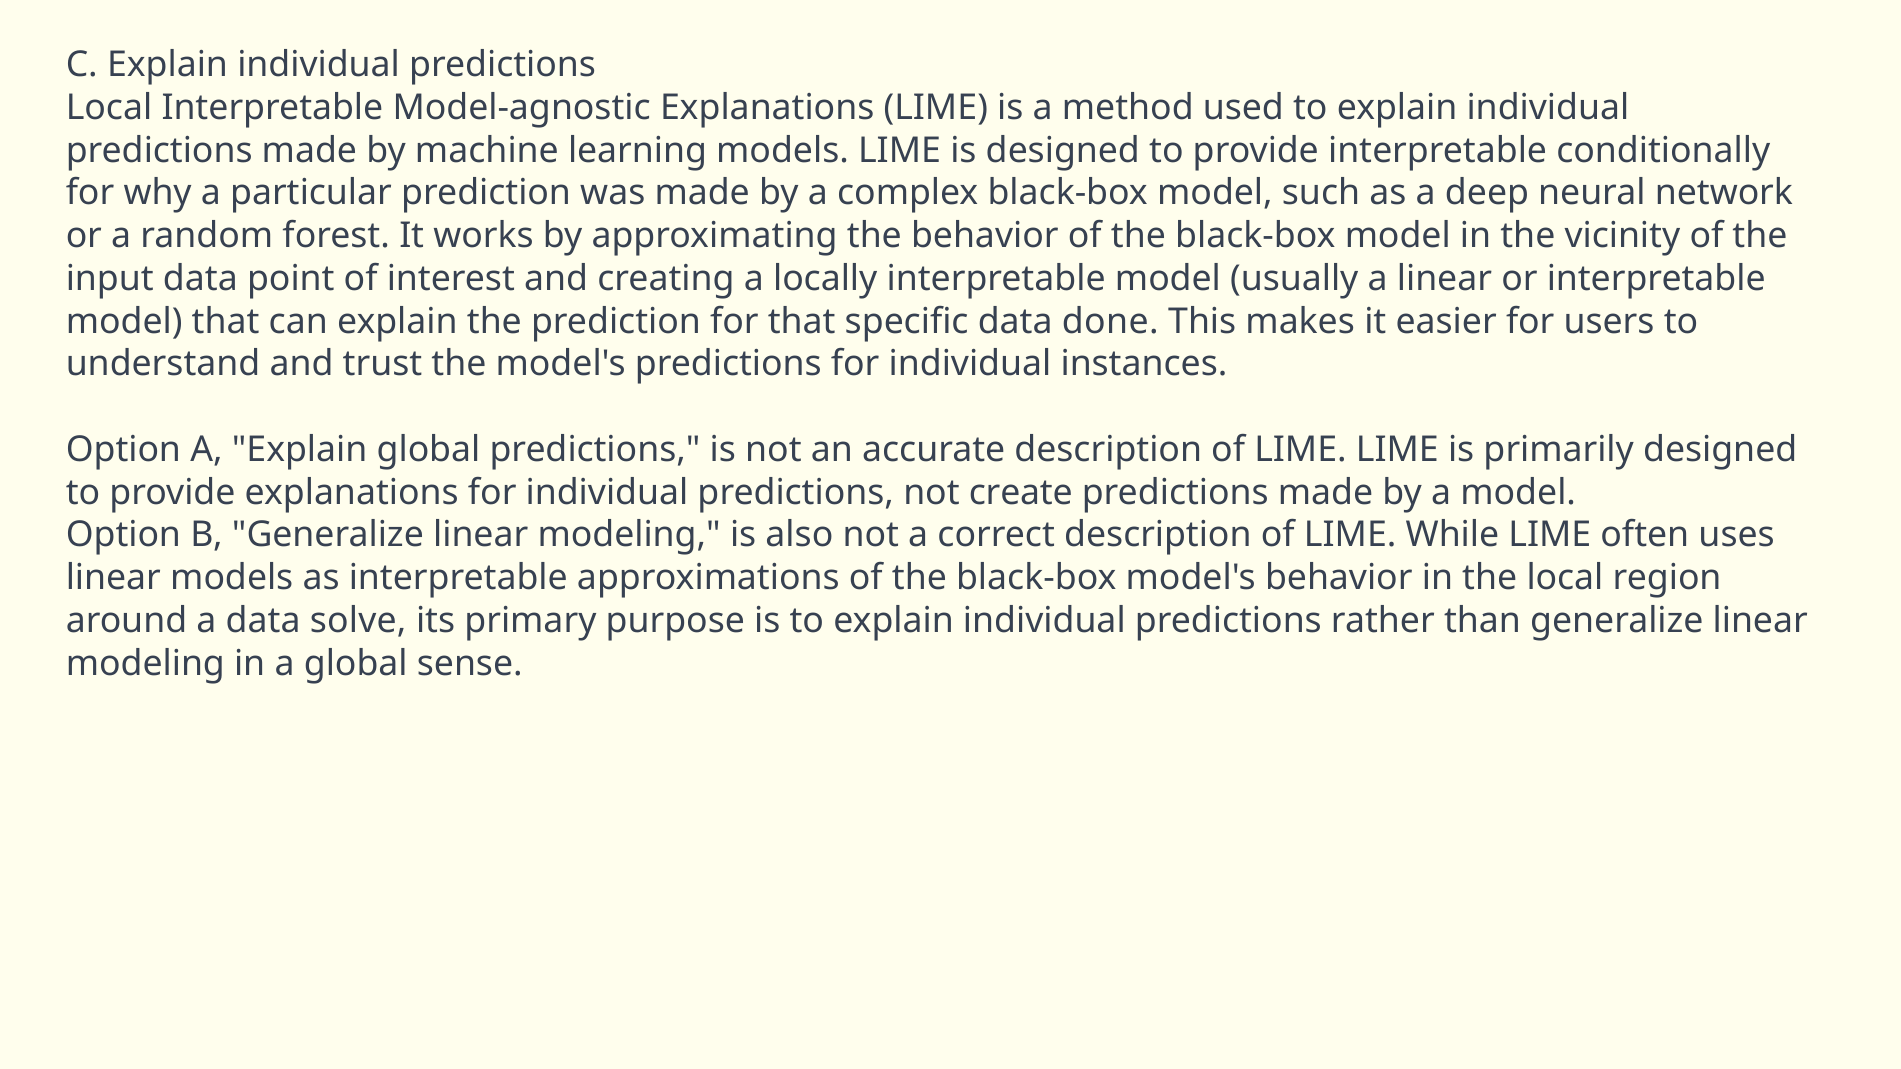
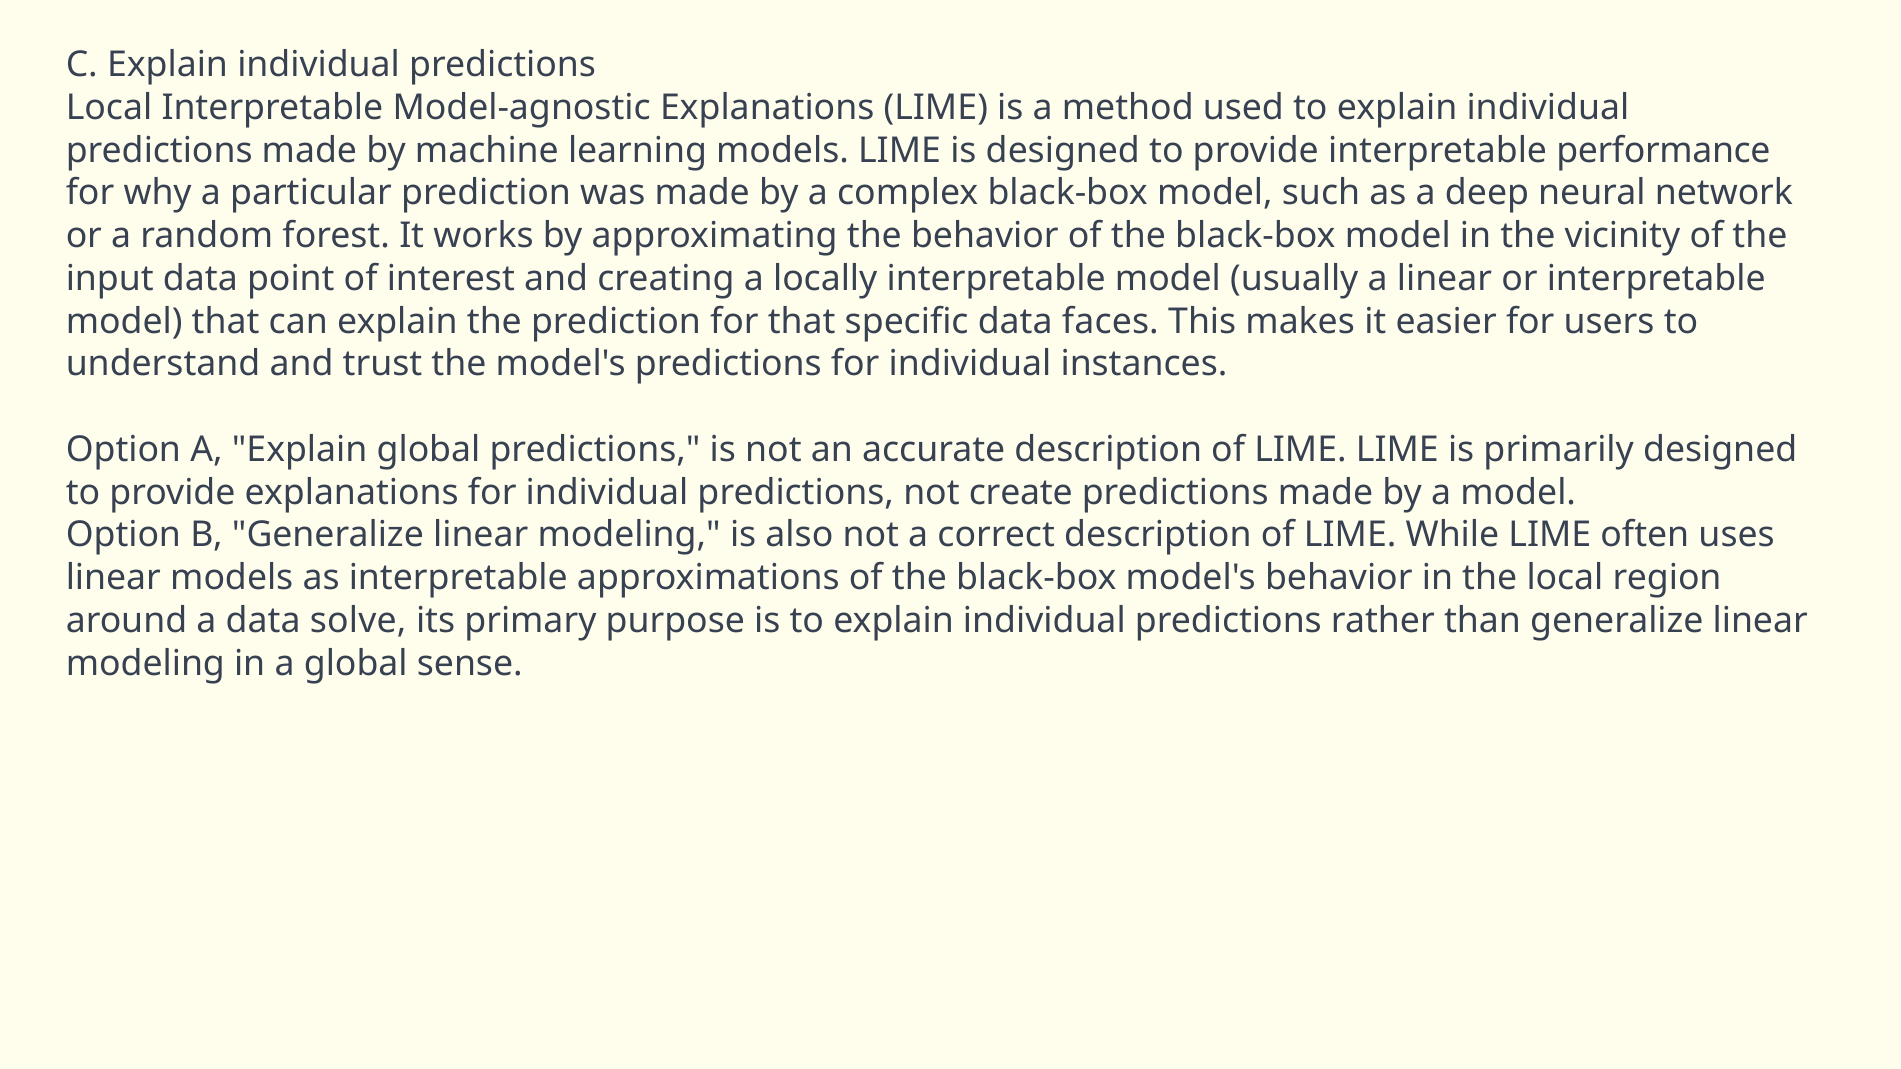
conditionally: conditionally -> performance
done: done -> faces
